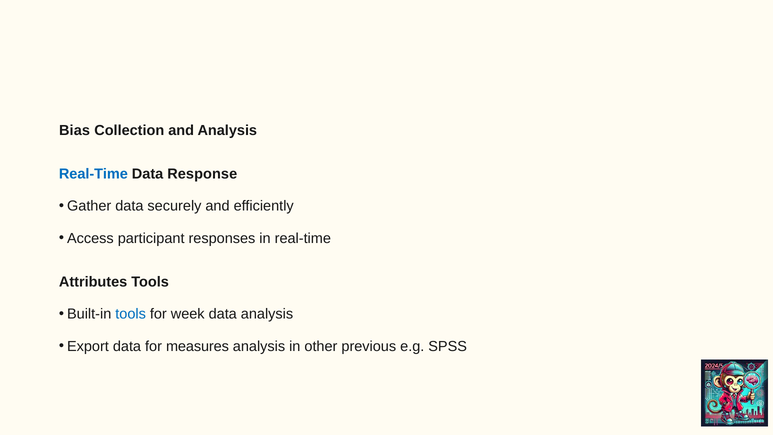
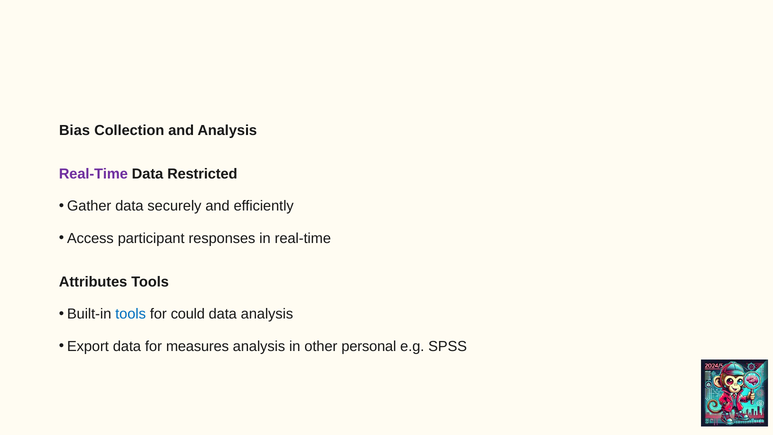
Real-Time at (93, 174) colour: blue -> purple
Response: Response -> Restricted
week: week -> could
previous: previous -> personal
